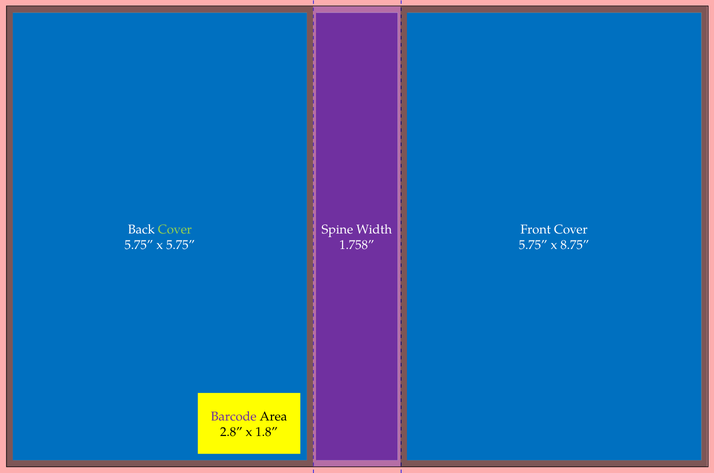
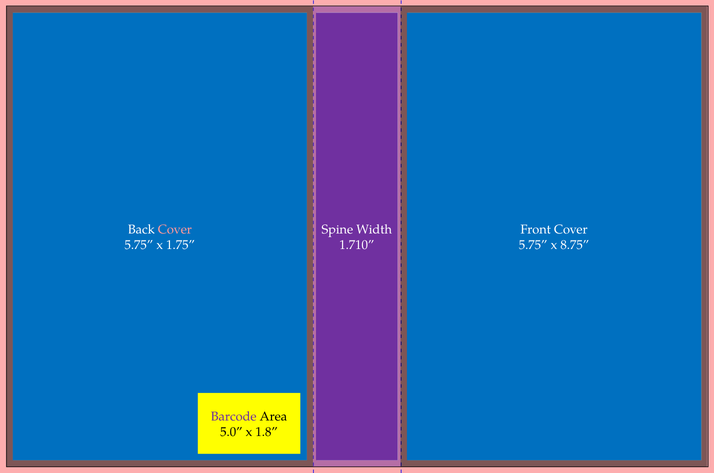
Cover at (175, 230) colour: light green -> pink
x 5.75: 5.75 -> 1.75
1.758: 1.758 -> 1.710
2.8: 2.8 -> 5.0
